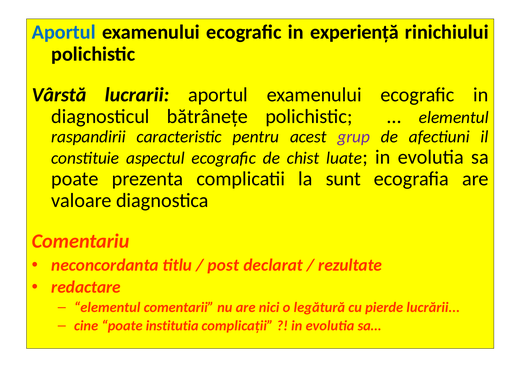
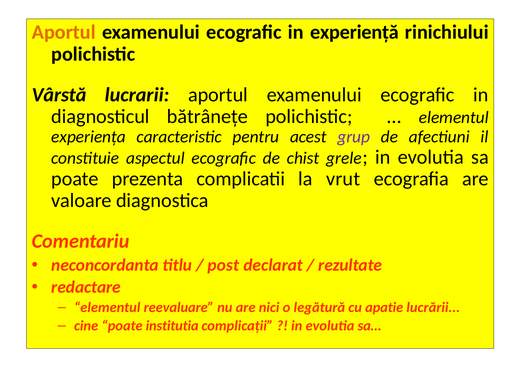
Aportul at (64, 32) colour: blue -> orange
raspandirii: raspandirii -> experiența
luate: luate -> grele
sunt: sunt -> vrut
comentarii: comentarii -> reevaluare
pierde: pierde -> apatie
